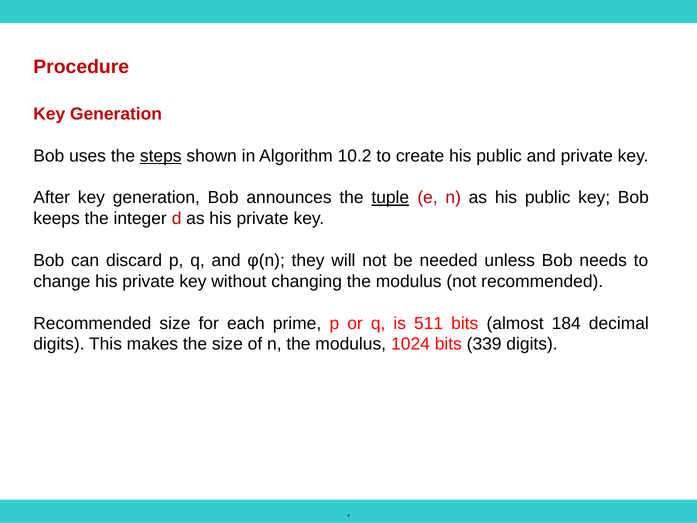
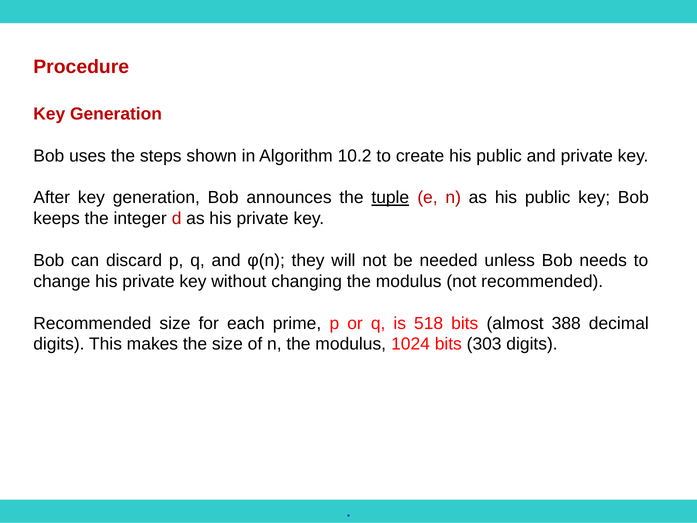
steps underline: present -> none
511: 511 -> 518
184: 184 -> 388
339: 339 -> 303
